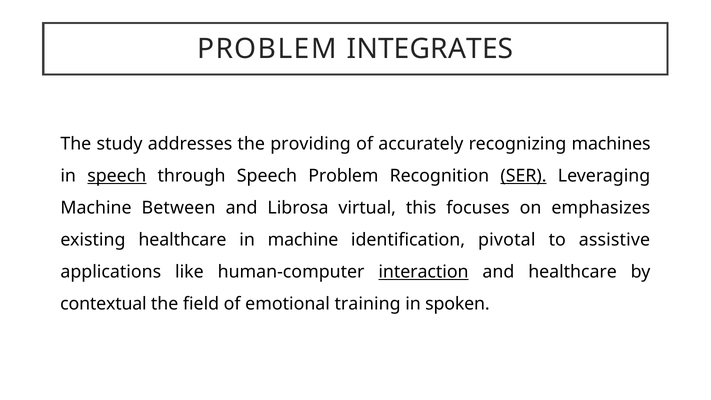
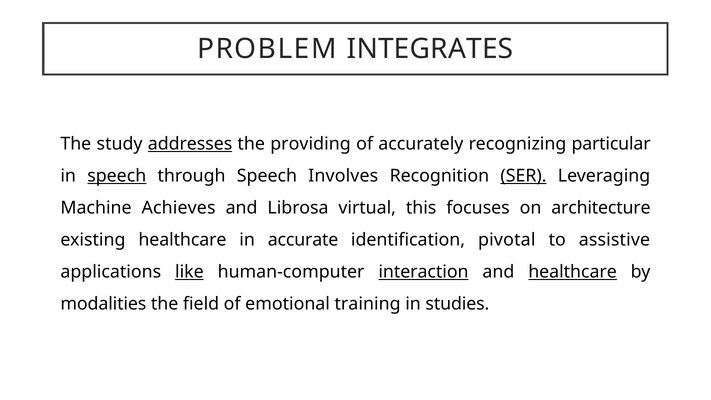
addresses underline: none -> present
machines: machines -> particular
Speech Problem: Problem -> Involves
Between: Between -> Achieves
emphasizes: emphasizes -> architecture
in machine: machine -> accurate
like underline: none -> present
healthcare at (573, 272) underline: none -> present
contextual: contextual -> modalities
spoken: spoken -> studies
